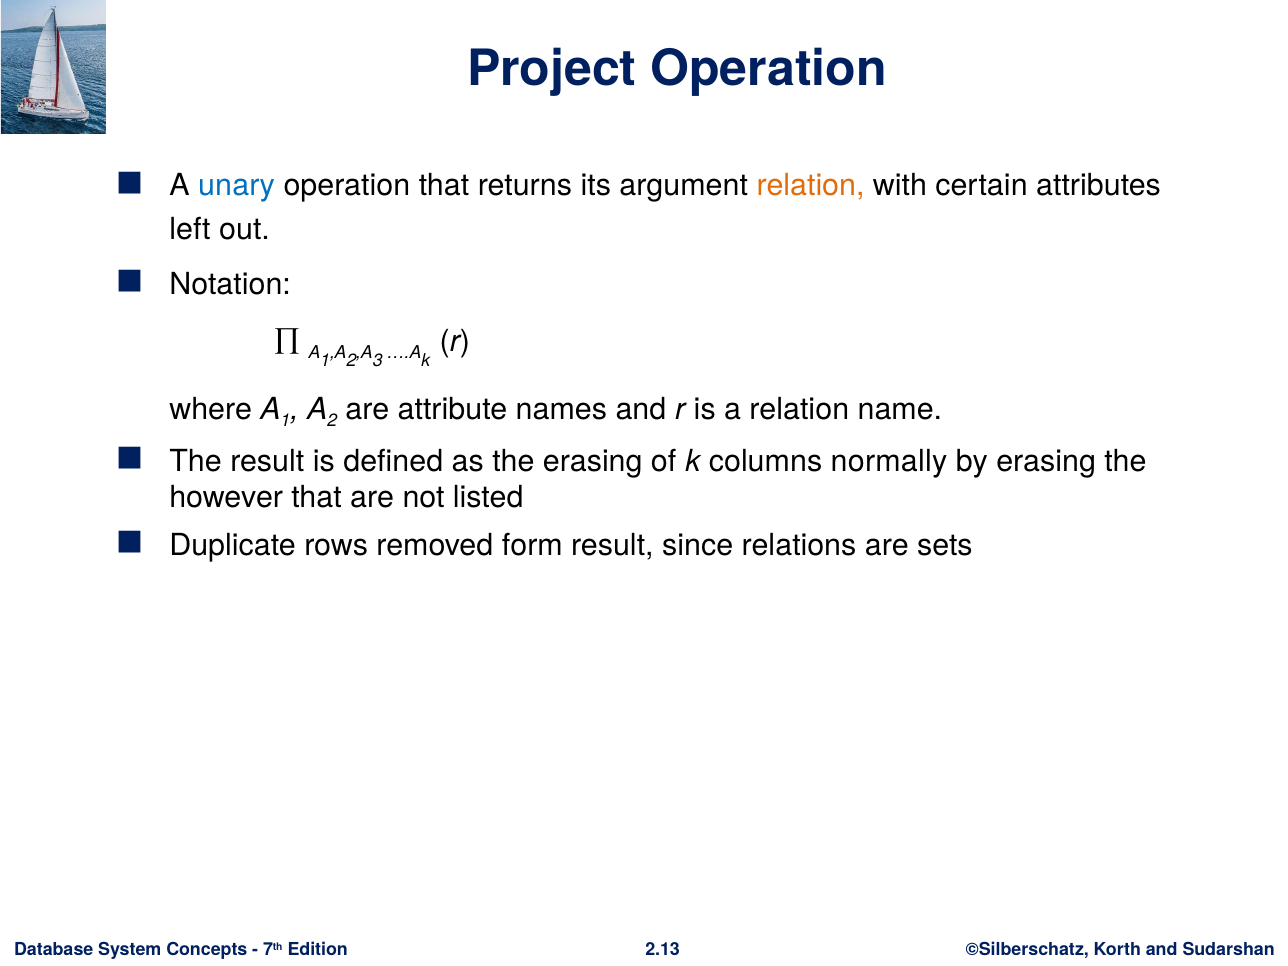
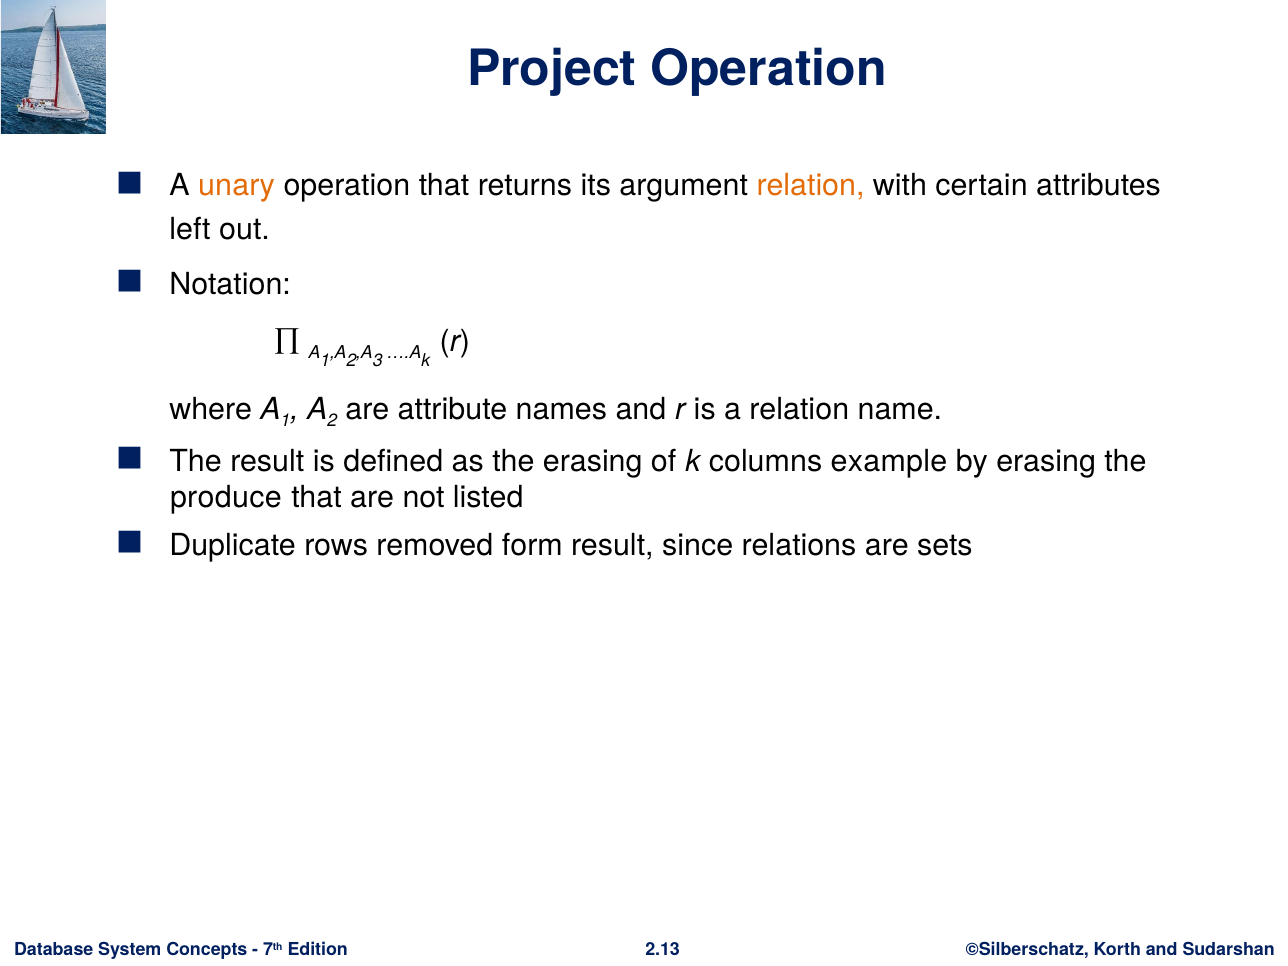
unary colour: blue -> orange
normally: normally -> example
however: however -> produce
